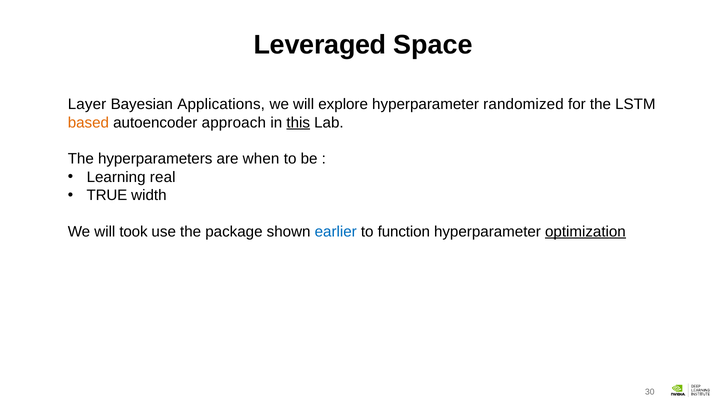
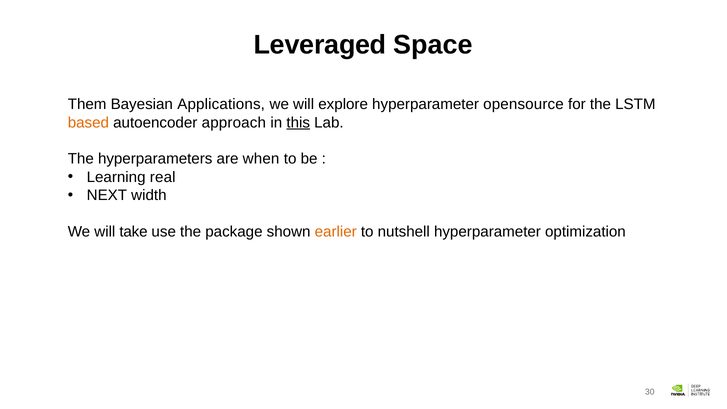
Layer: Layer -> Them
randomized: randomized -> opensource
TRUE: TRUE -> NEXT
took: took -> take
earlier colour: blue -> orange
function: function -> nutshell
optimization underline: present -> none
